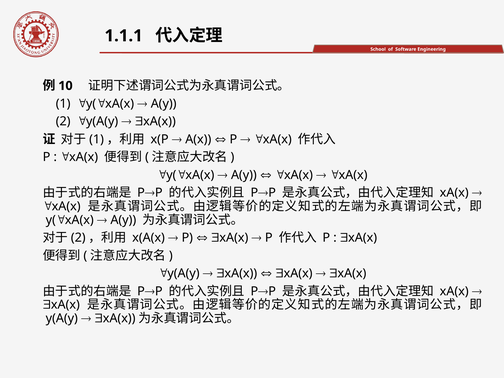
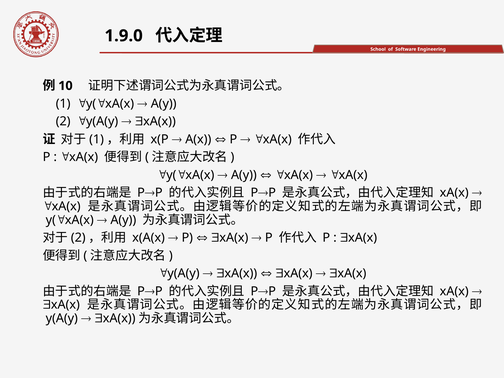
1.1.1: 1.1.1 -> 1.9.0
